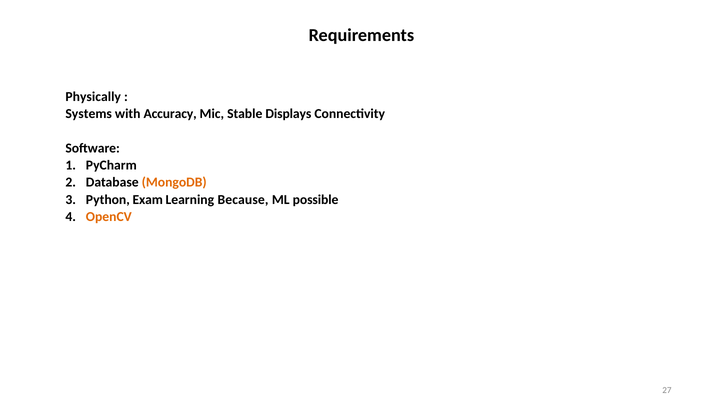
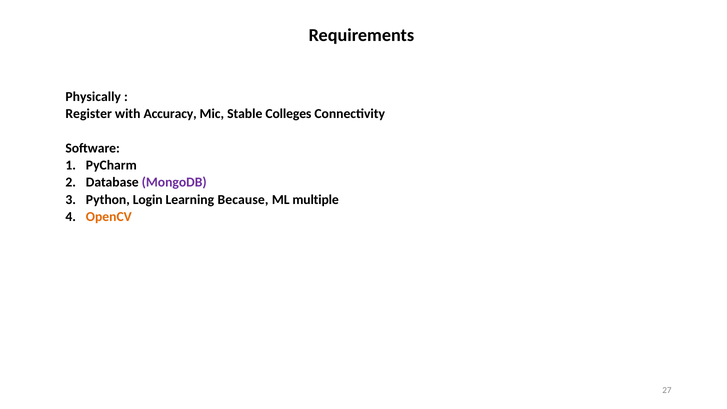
Systems: Systems -> Register
Displays: Displays -> Colleges
MongoDB colour: orange -> purple
Exam: Exam -> Login
possible: possible -> multiple
